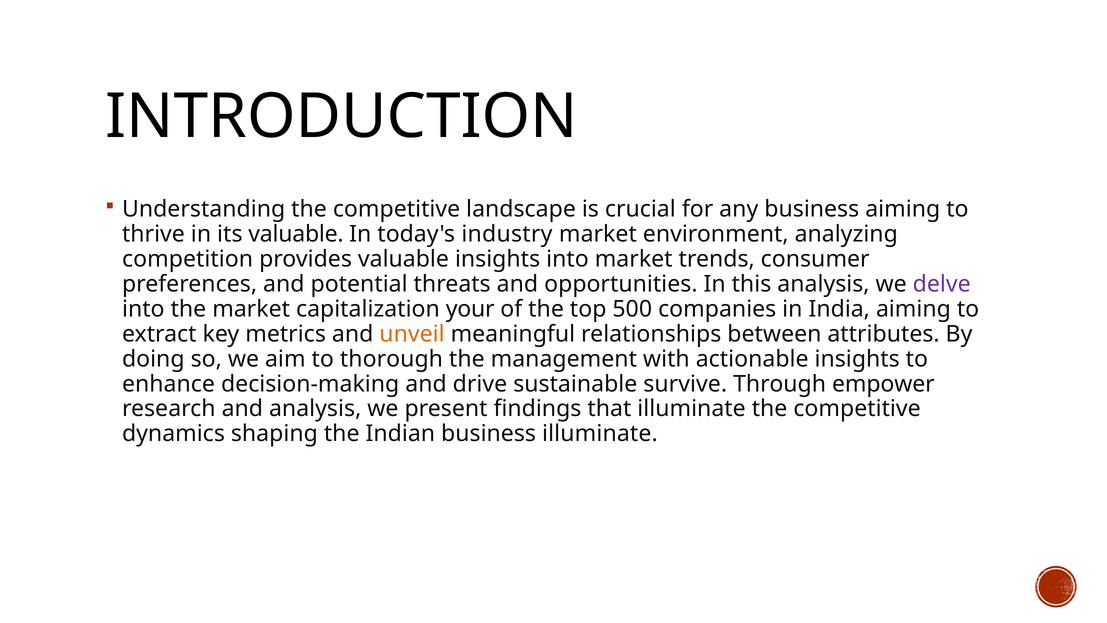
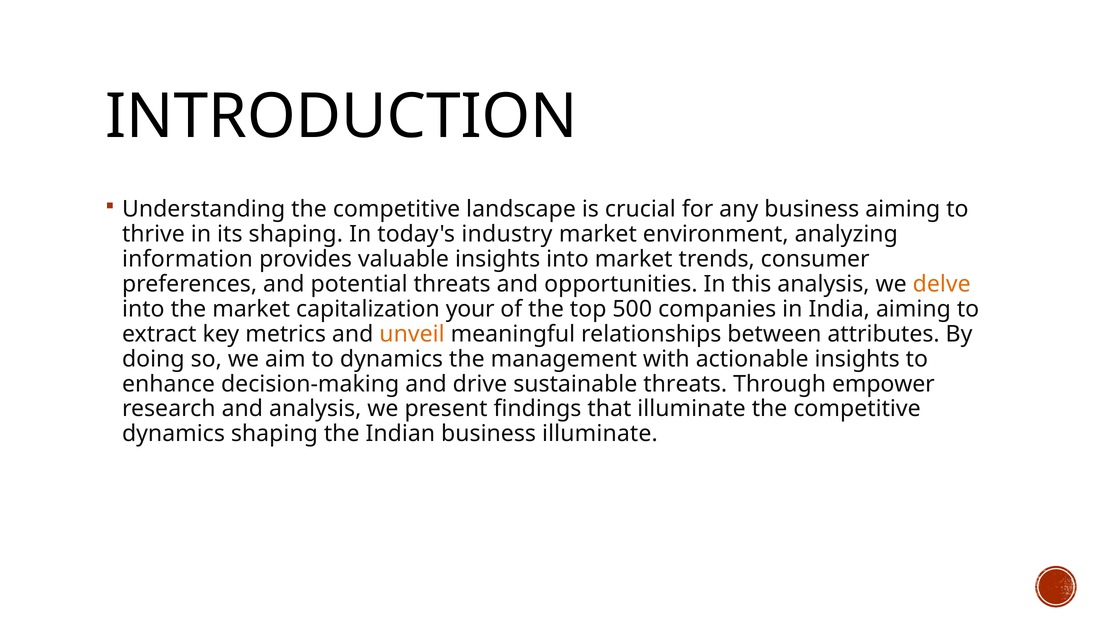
its valuable: valuable -> shaping
competition: competition -> information
delve colour: purple -> orange
to thorough: thorough -> dynamics
sustainable survive: survive -> threats
